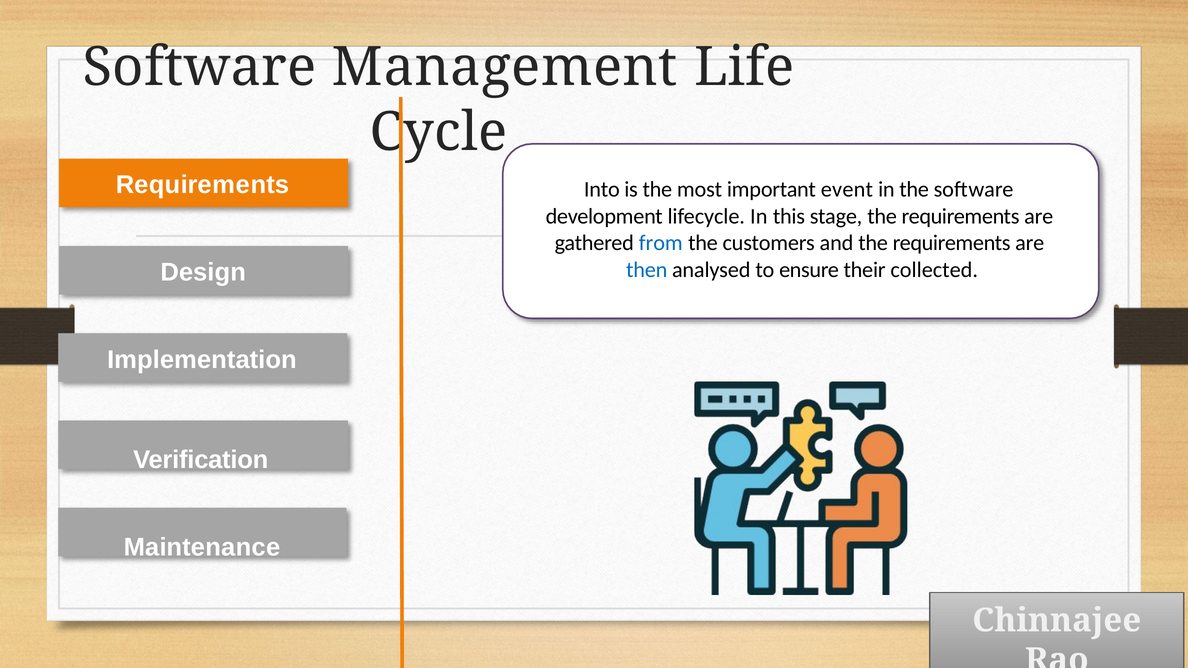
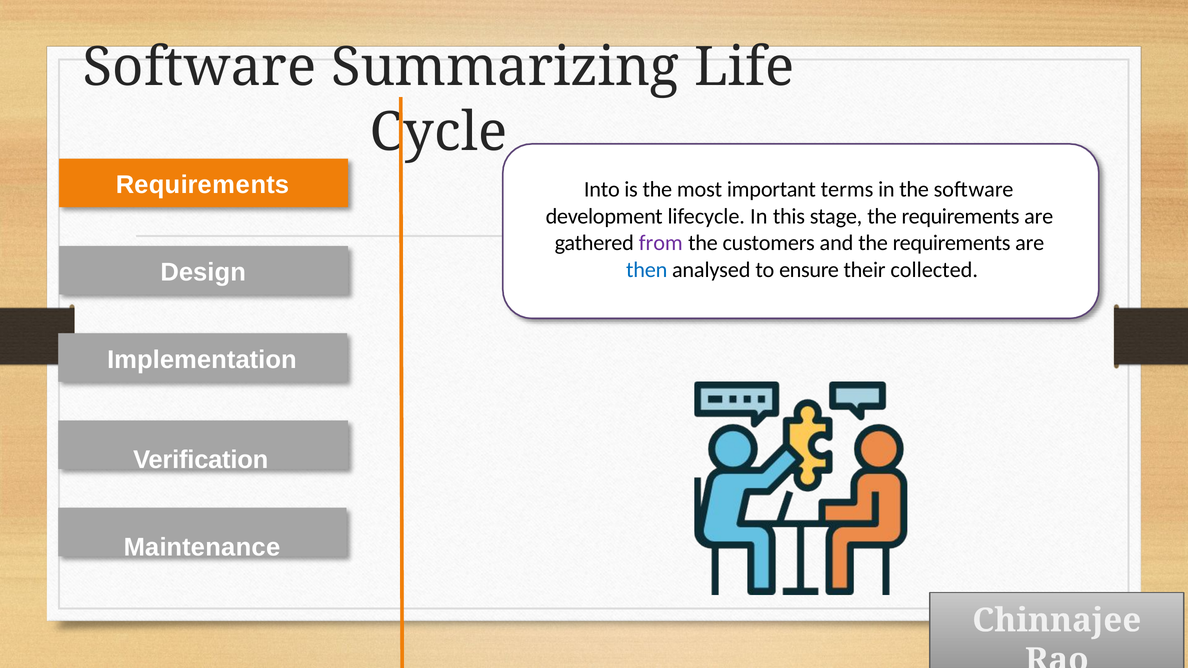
Management: Management -> Summarizing
event: event -> terms
from colour: blue -> purple
